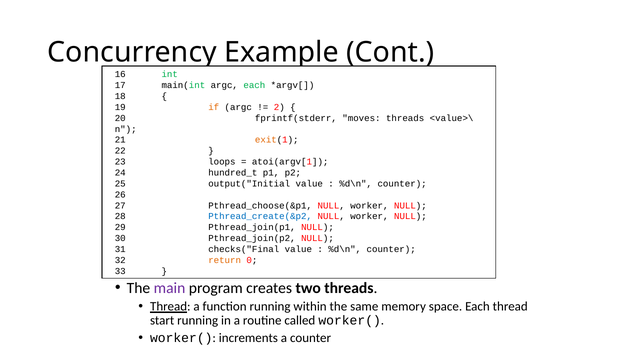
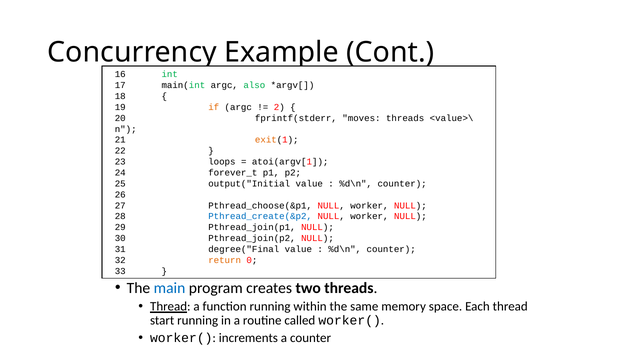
argc each: each -> also
hundred_t: hundred_t -> forever_t
checks("Final: checks("Final -> degree("Final
main colour: purple -> blue
